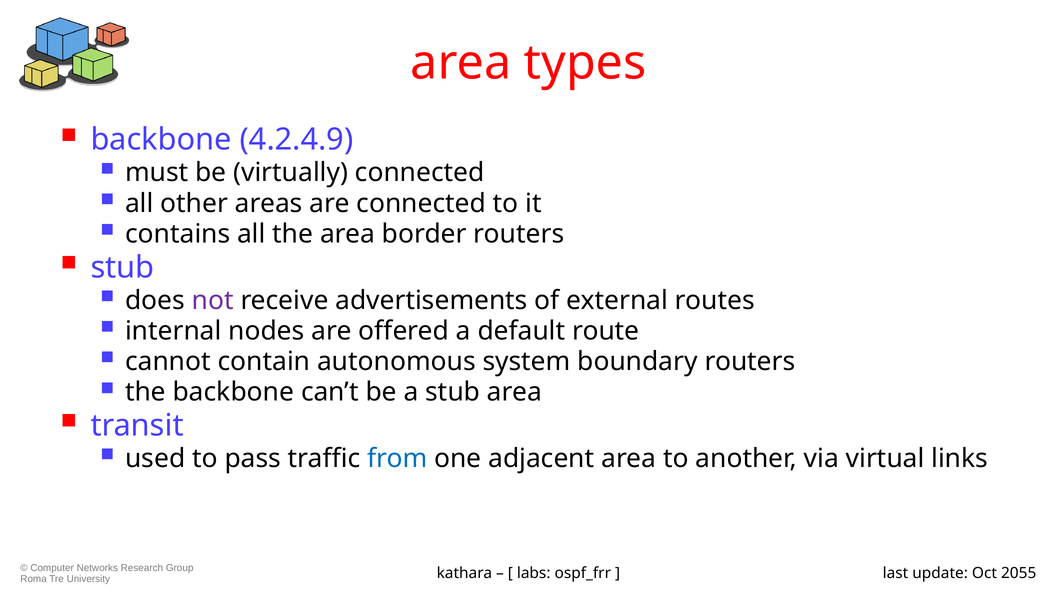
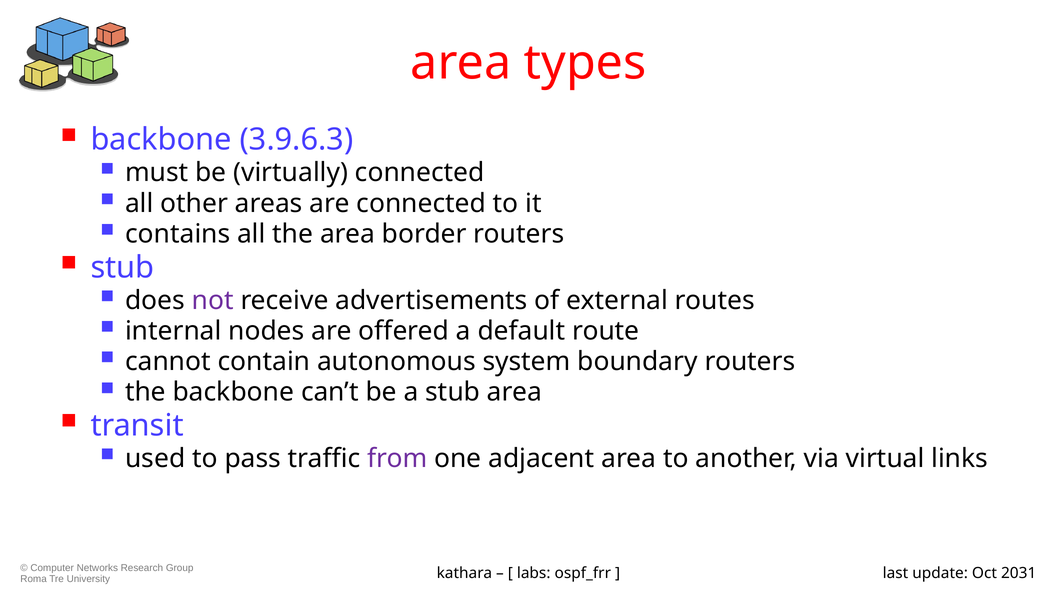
4.2.4.9: 4.2.4.9 -> 3.9.6.3
from colour: blue -> purple
2055: 2055 -> 2031
